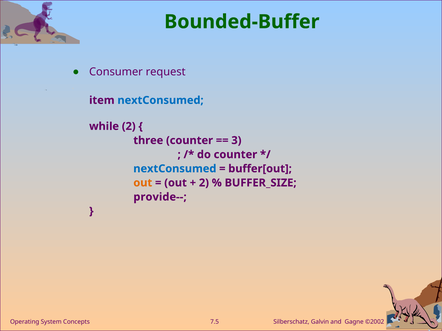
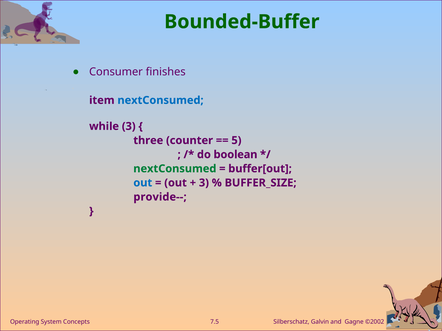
request: request -> finishes
while 2: 2 -> 3
3: 3 -> 5
do counter: counter -> boolean
nextConsumed at (175, 169) colour: blue -> green
out at (143, 183) colour: orange -> blue
2 at (204, 183): 2 -> 3
